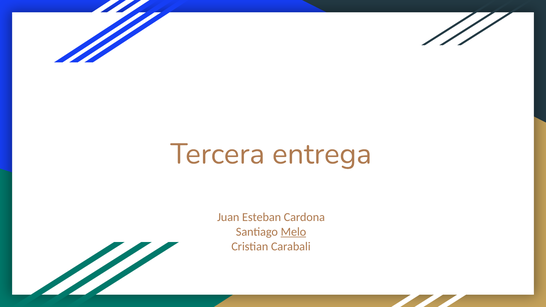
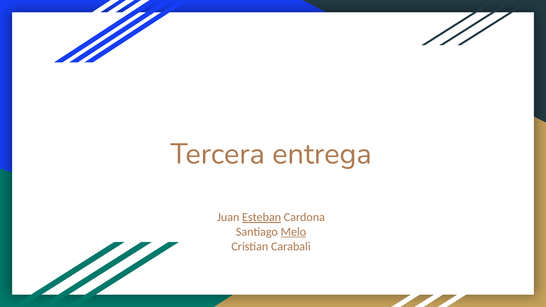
Esteban underline: none -> present
